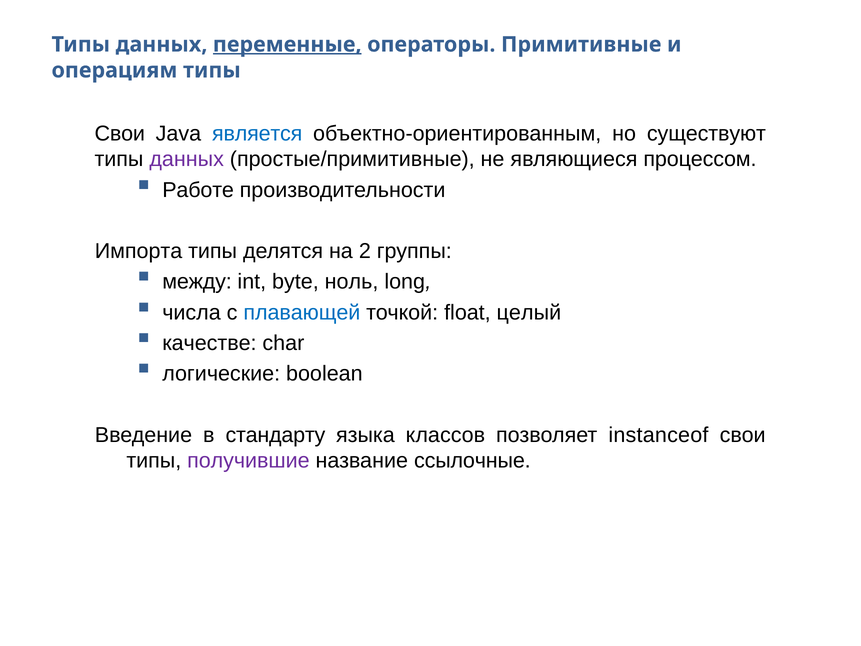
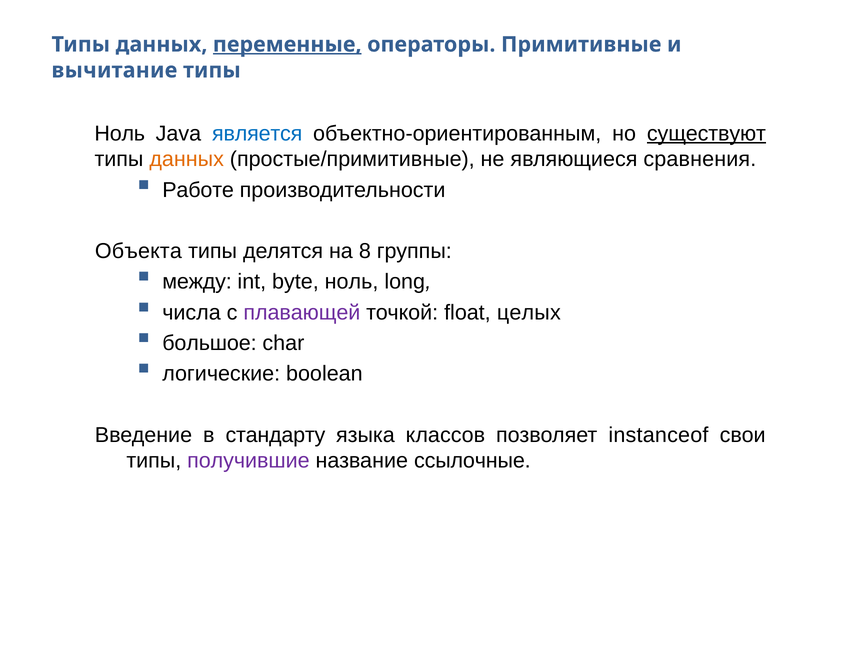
операциям: операциям -> вычитание
Свои at (120, 133): Свои -> Ноль
существуют underline: none -> present
данных at (187, 159) colour: purple -> orange
процессом: процессом -> сравнения
Импорта: Импорта -> Объекта
2: 2 -> 8
плавающей colour: blue -> purple
целый: целый -> целых
качестве: качестве -> большое
